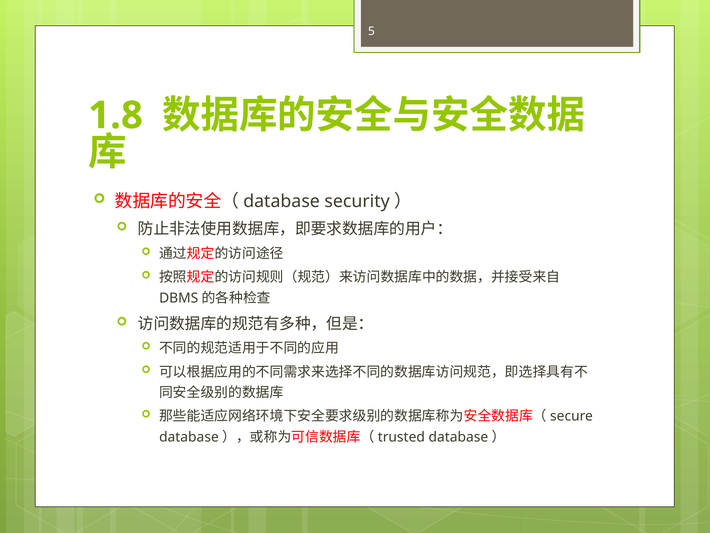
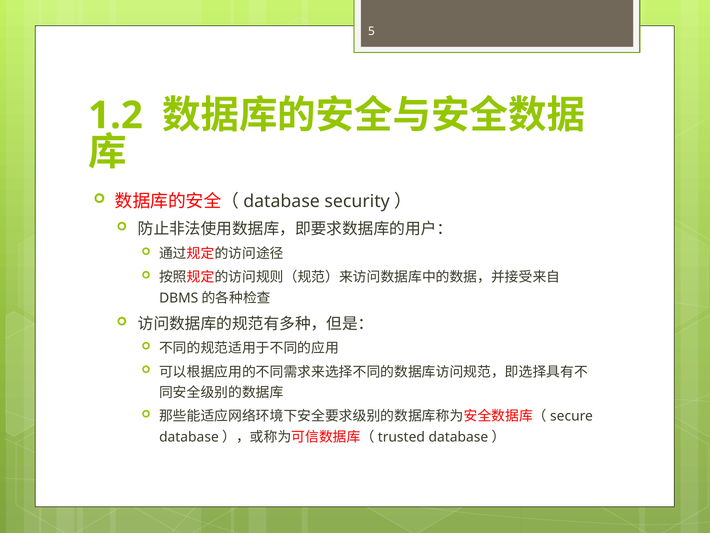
1.8: 1.8 -> 1.2
